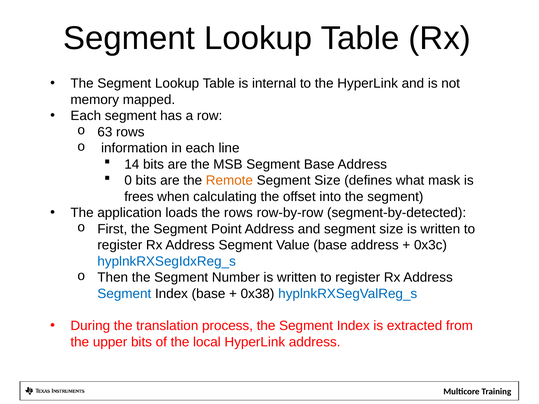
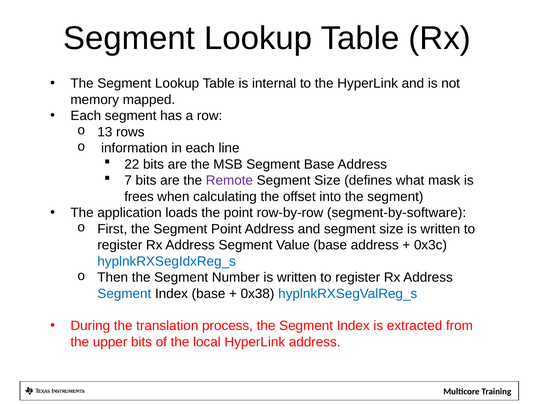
63: 63 -> 13
14: 14 -> 22
0: 0 -> 7
Remote colour: orange -> purple
the rows: rows -> point
segment-by-detected: segment-by-detected -> segment-by-software
